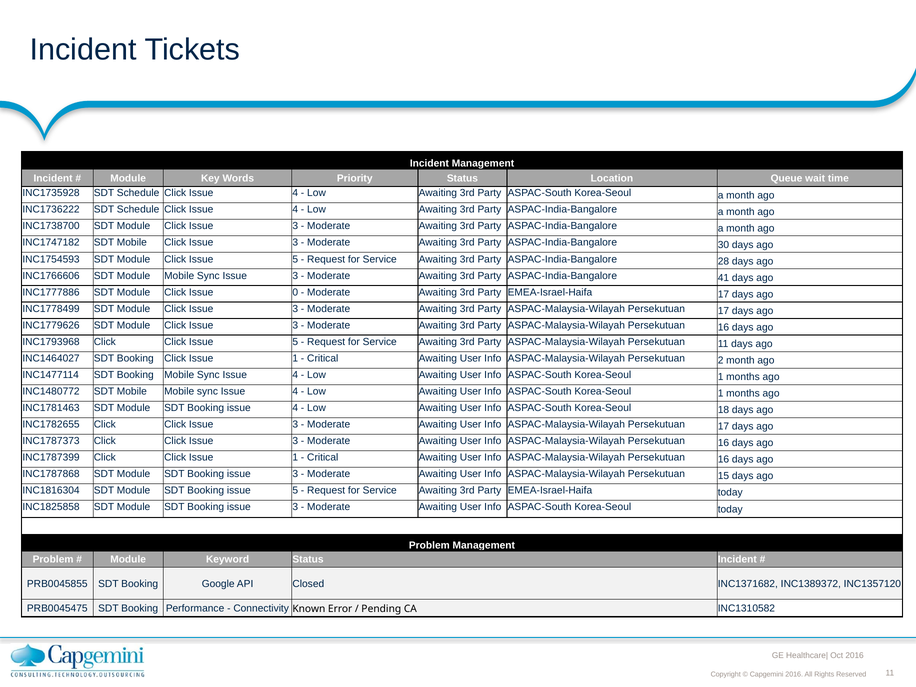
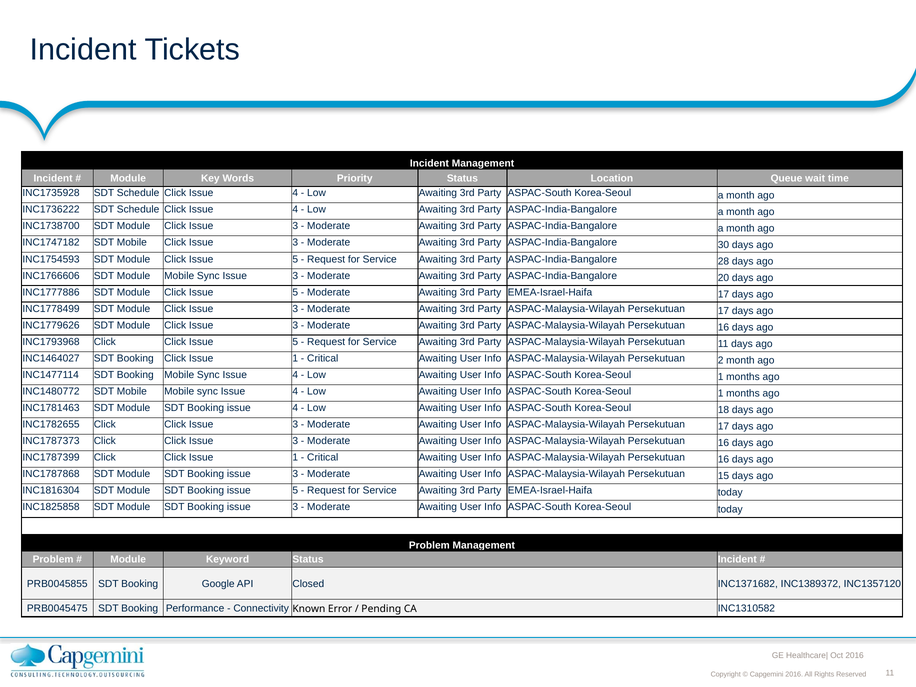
41: 41 -> 20
0 at (295, 292): 0 -> 5
